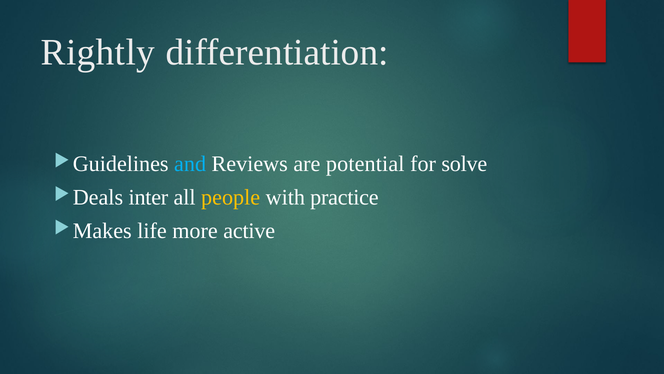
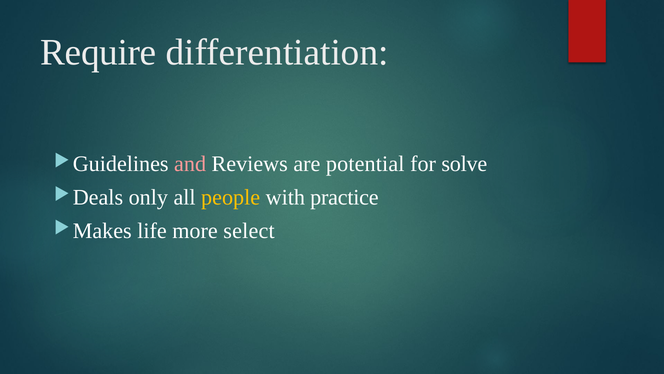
Rightly: Rightly -> Require
and colour: light blue -> pink
inter: inter -> only
active: active -> select
